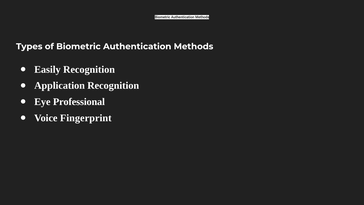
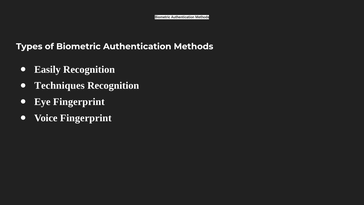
Application: Application -> Techniques
Eye Professional: Professional -> Fingerprint
